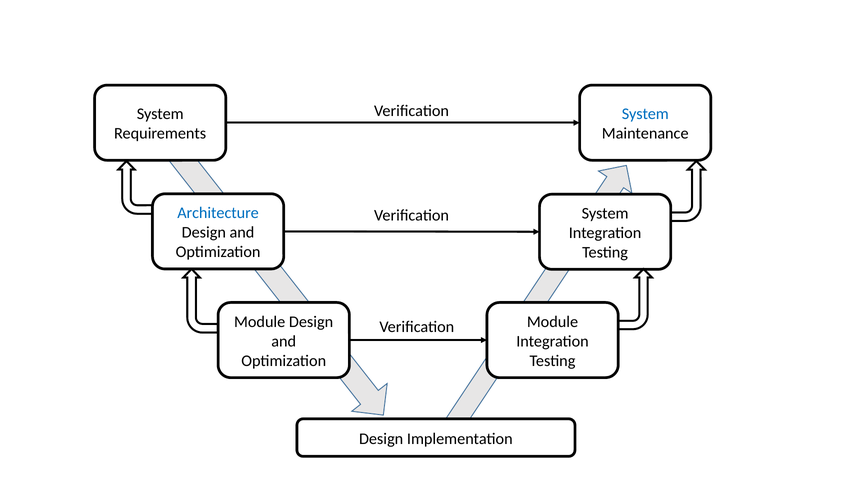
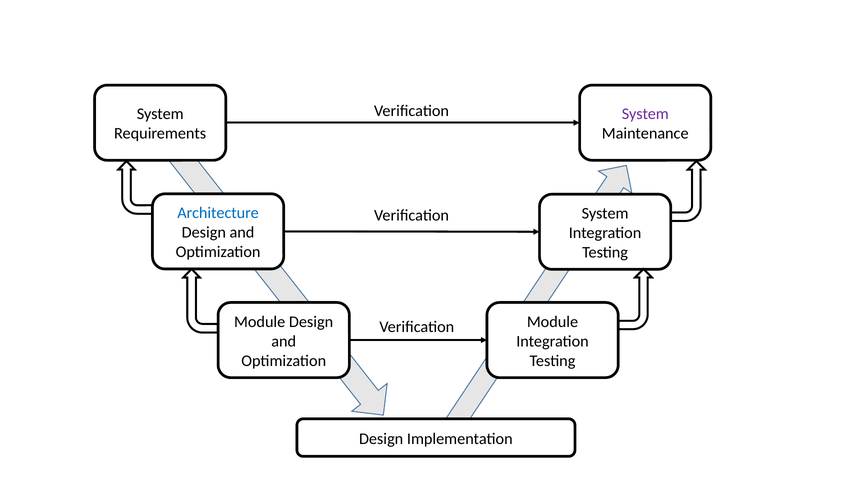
System at (645, 114) colour: blue -> purple
